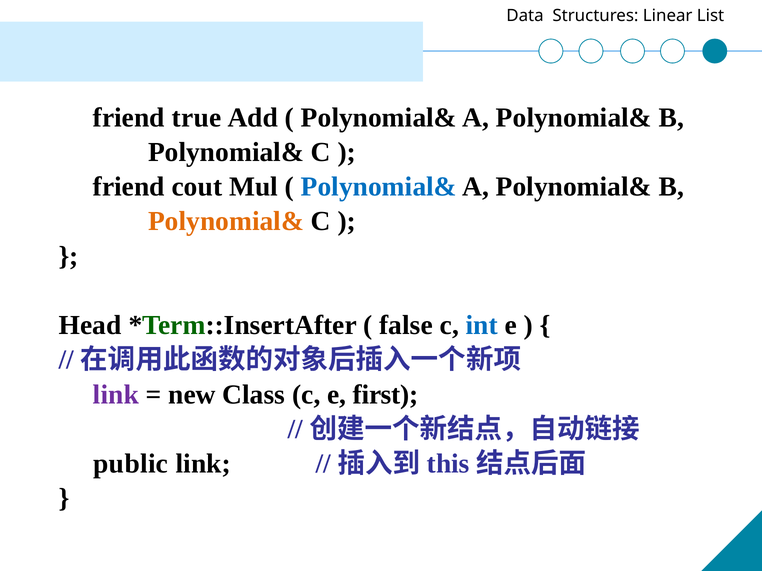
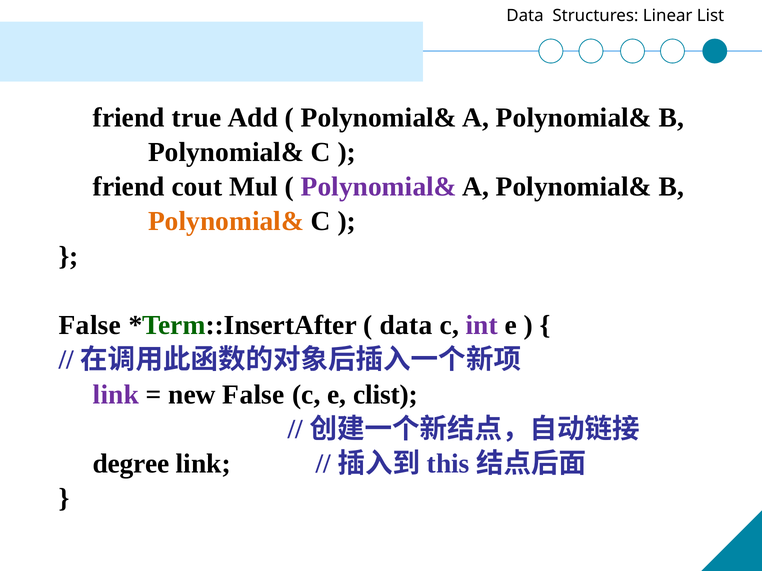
Polynomial& at (379, 187) colour: blue -> purple
Head at (90, 326): Head -> False
false at (406, 326): false -> data
int colour: blue -> purple
new Class: Class -> False
first: first -> clist
public: public -> degree
